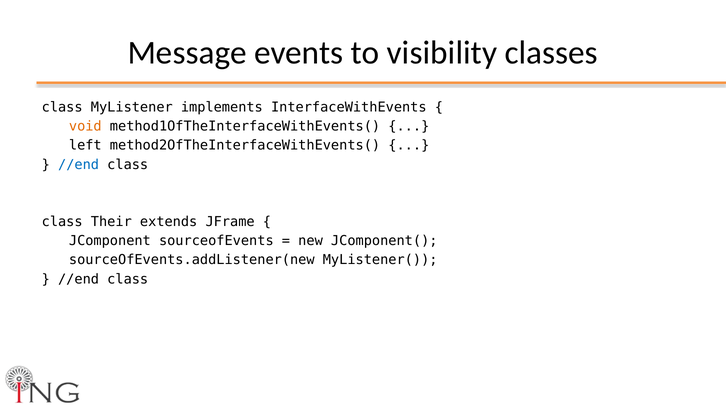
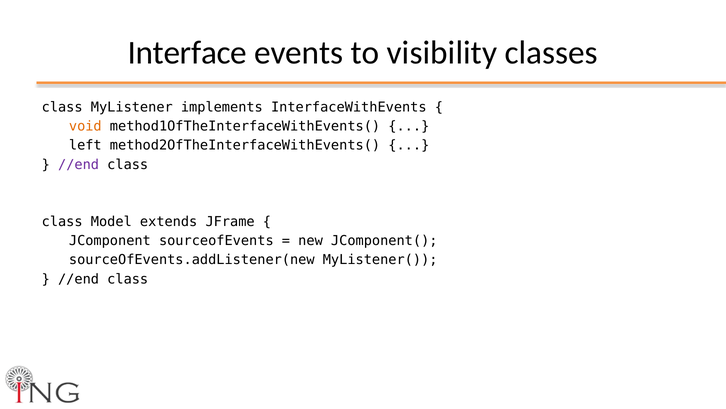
Message: Message -> Interface
//end at (79, 164) colour: blue -> purple
Their: Their -> Model
